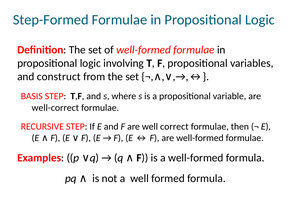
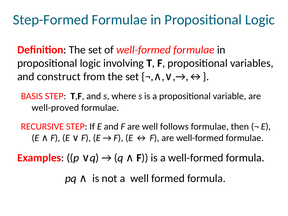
well-correct: well-correct -> well-proved
correct: correct -> follows
